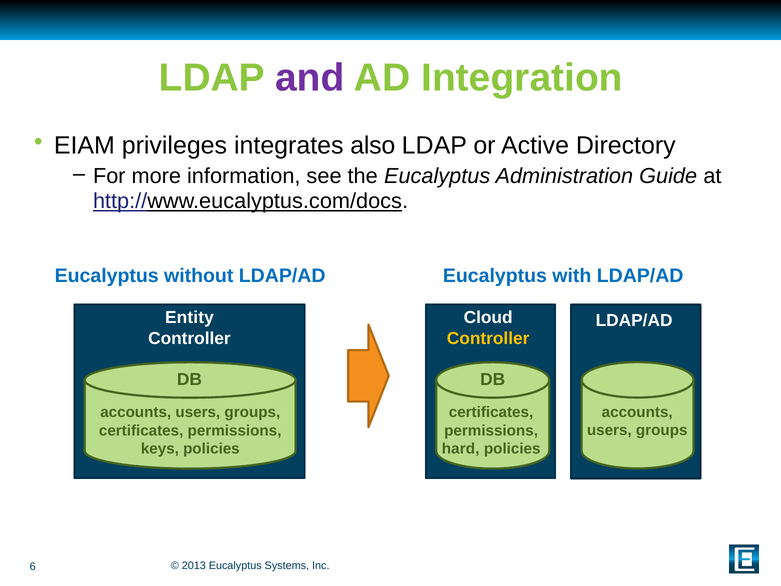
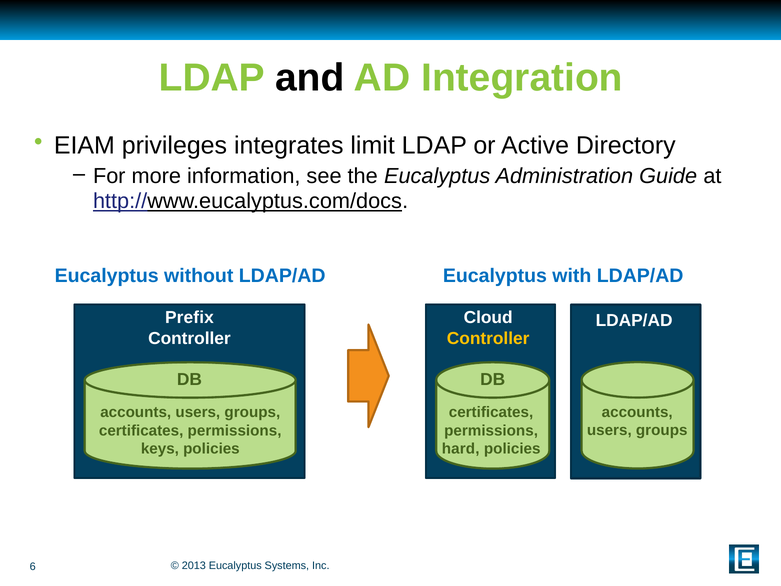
and colour: purple -> black
also: also -> limit
Entity: Entity -> Prefix
